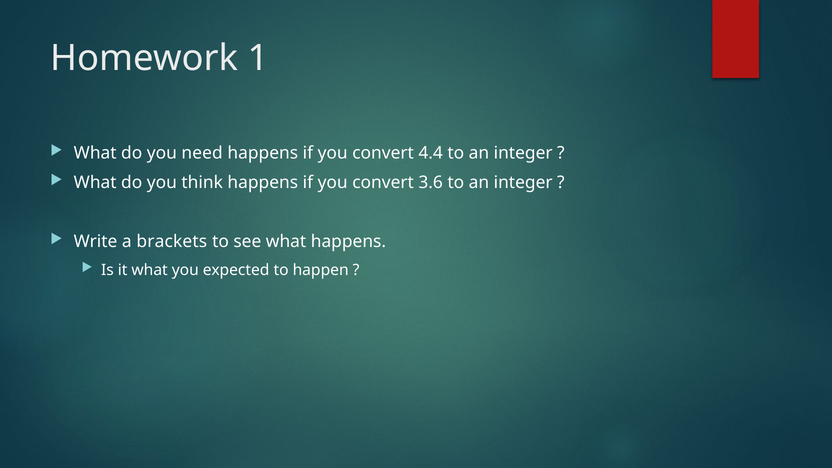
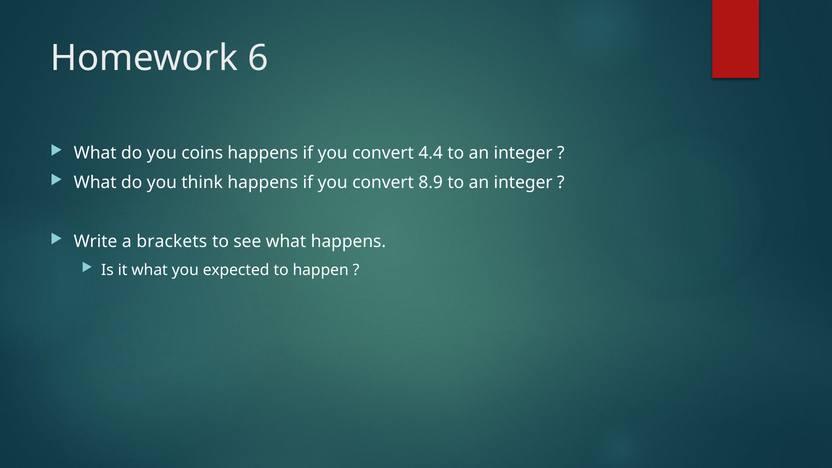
1: 1 -> 6
need: need -> coins
3.6: 3.6 -> 8.9
